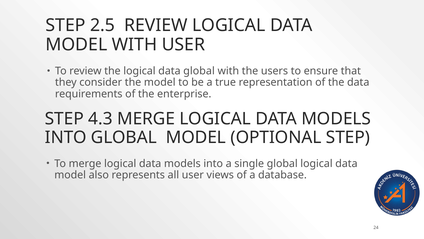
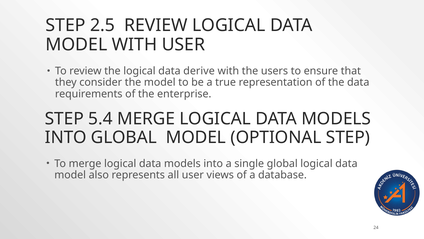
data global: global -> derive
4.3: 4.3 -> 5.4
